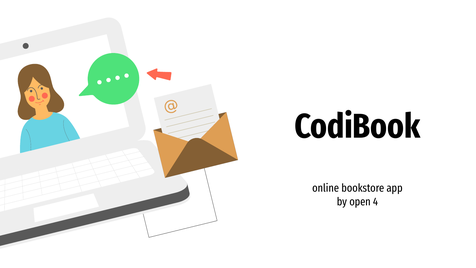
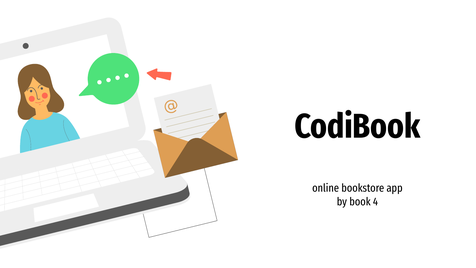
open: open -> book
